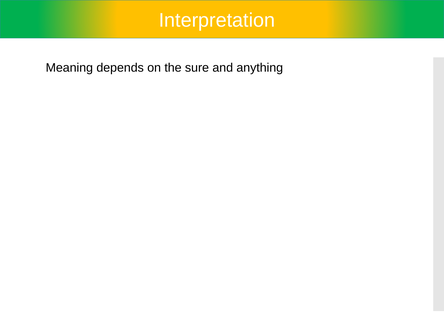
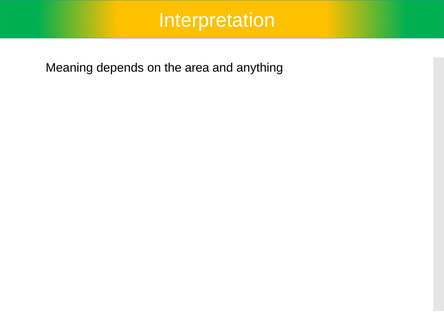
sure: sure -> area
